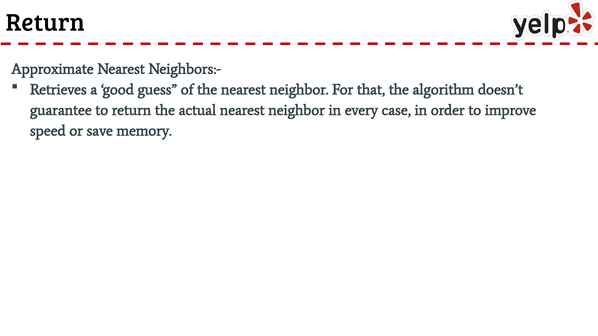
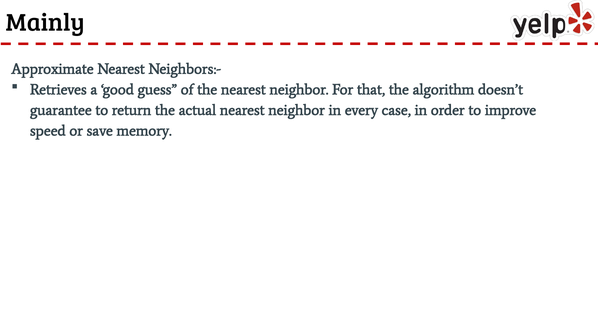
Return at (45, 23): Return -> Mainly
